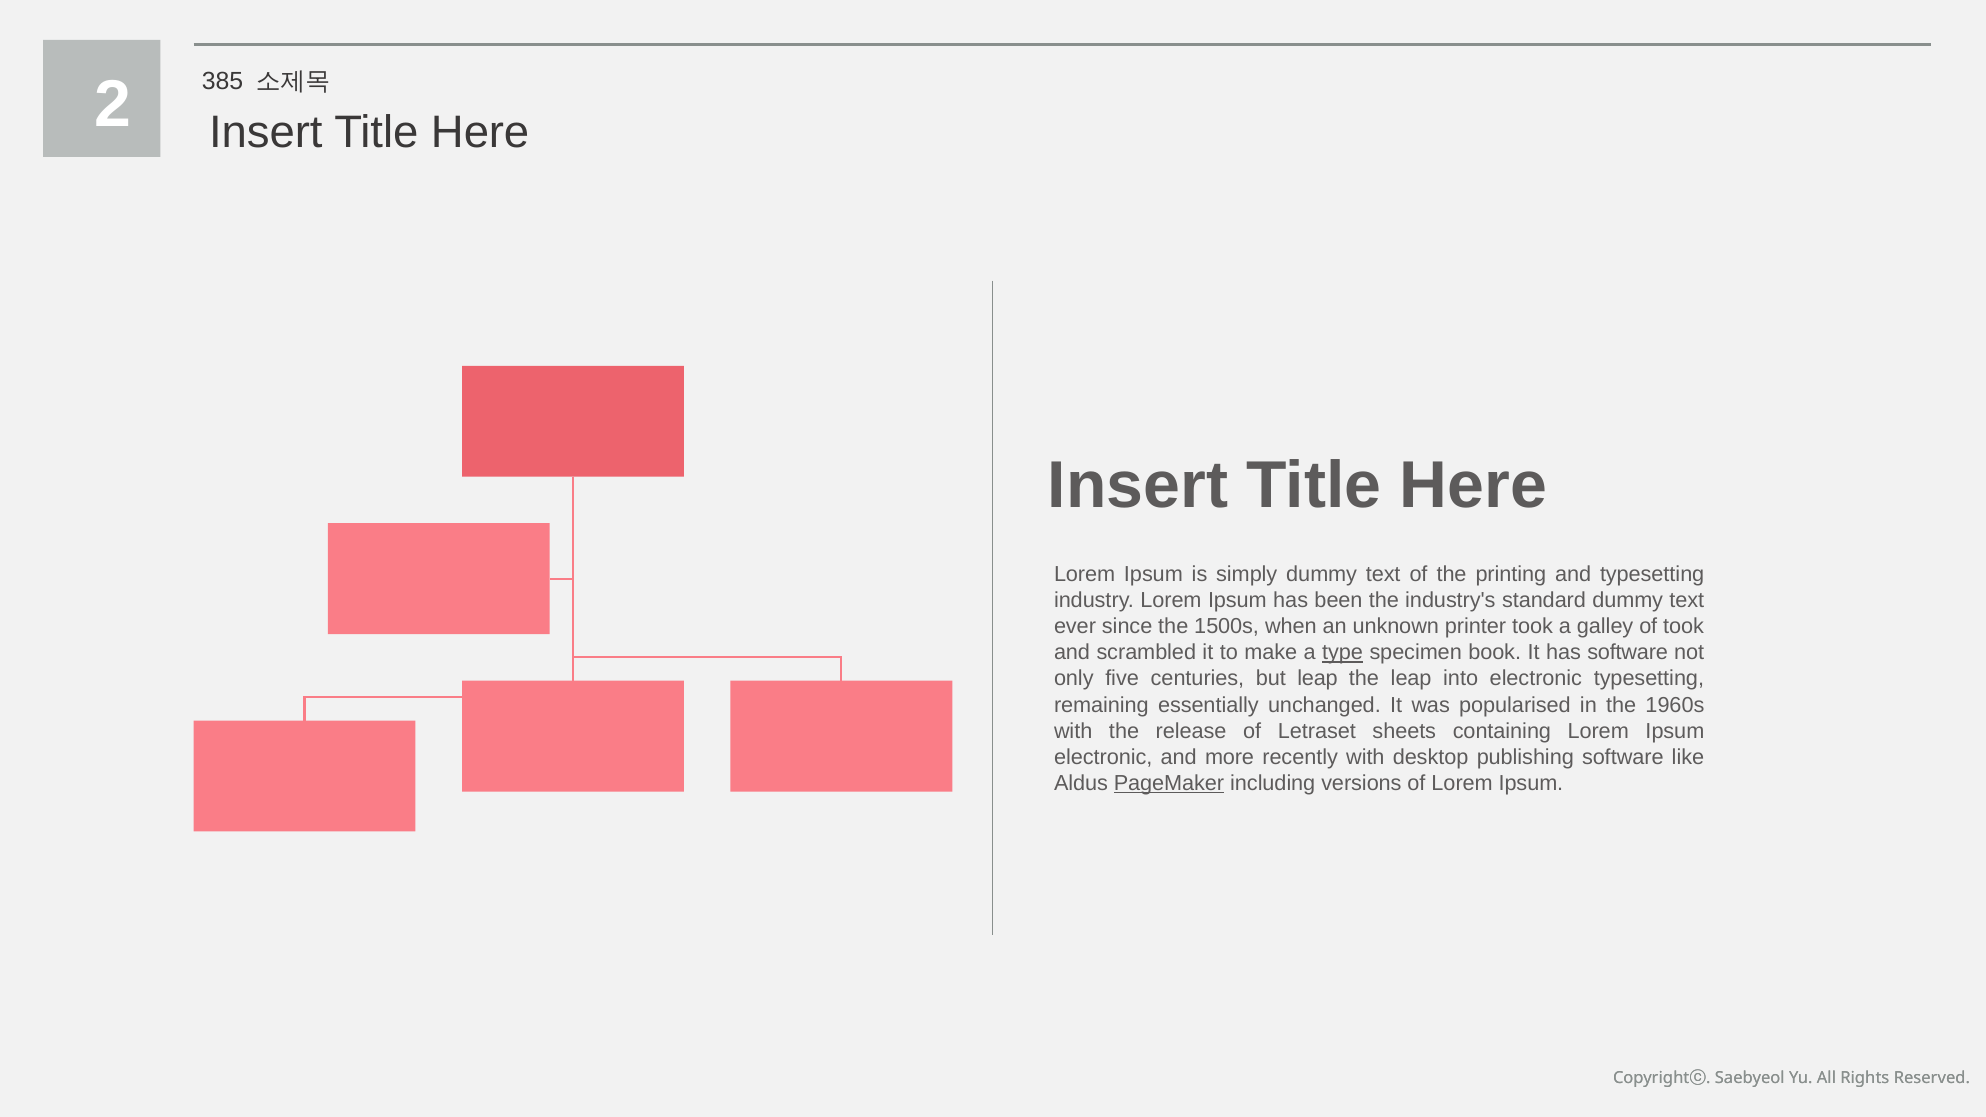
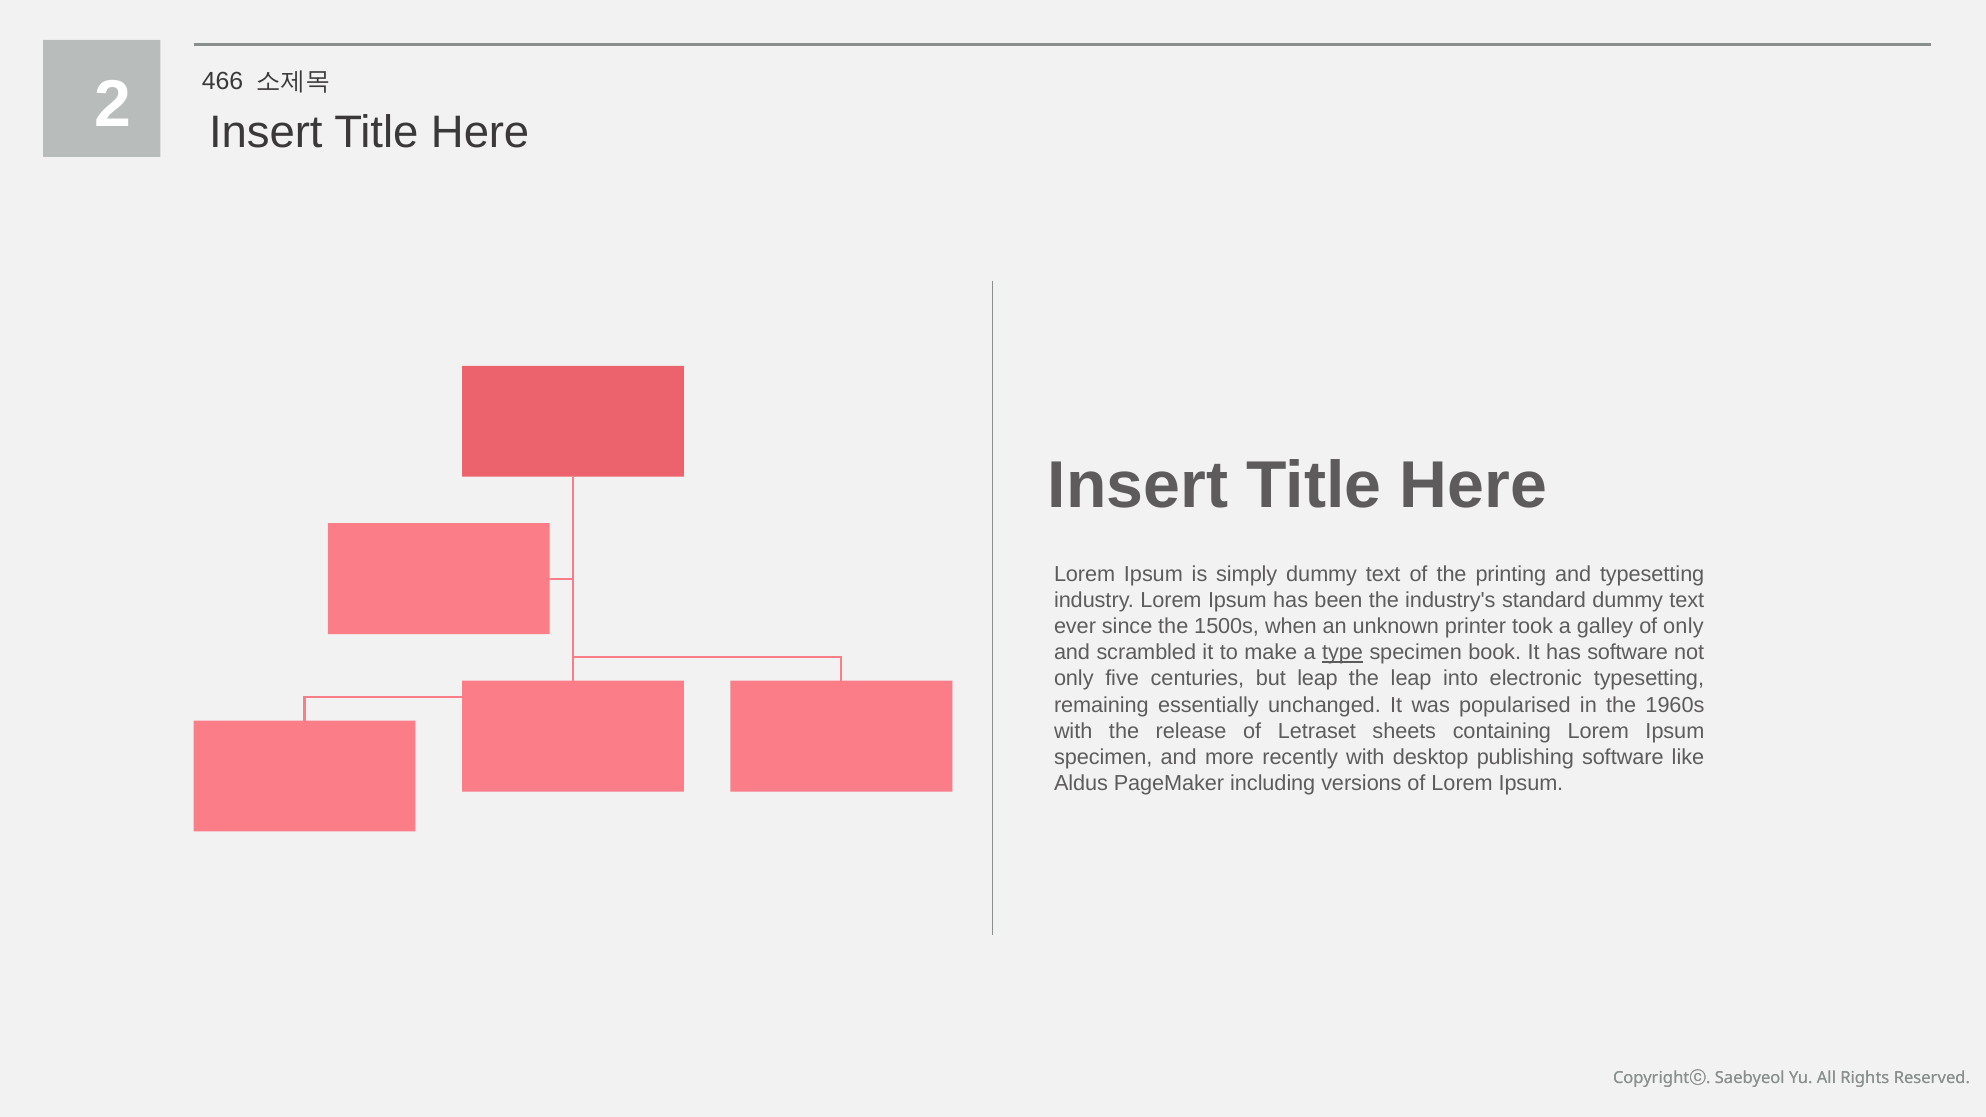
385: 385 -> 466
of took: took -> only
electronic at (1103, 757): electronic -> specimen
PageMaker underline: present -> none
